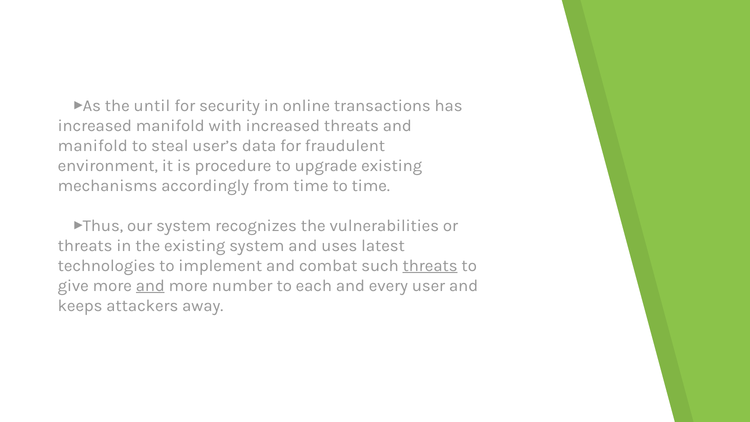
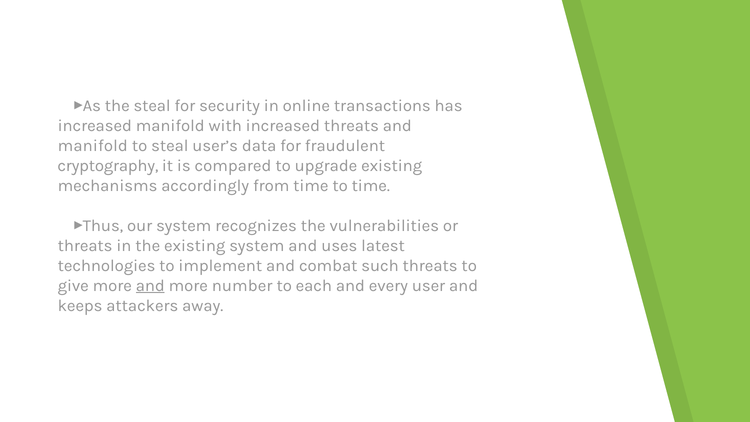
the until: until -> steal
environment: environment -> cryptography
procedure: procedure -> compared
threats at (430, 265) underline: present -> none
